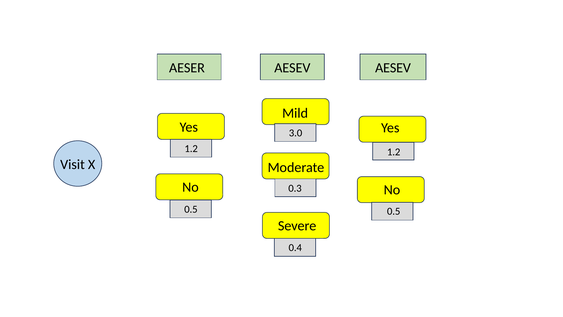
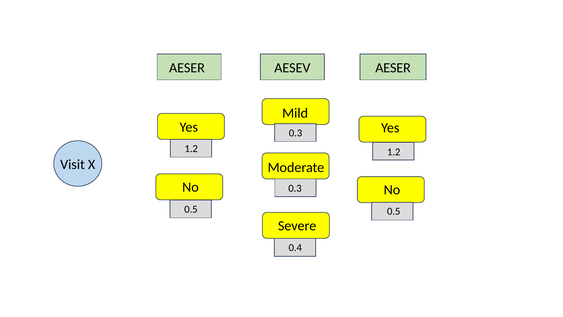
AESEV AESEV: AESEV -> AESER
3.0 at (296, 133): 3.0 -> 0.3
